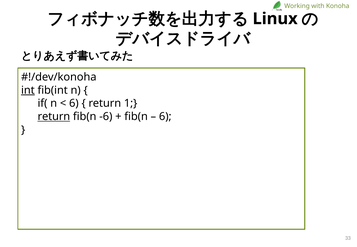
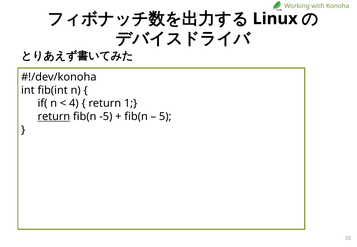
int underline: present -> none
6 at (74, 103): 6 -> 4
-6: -6 -> -5
6 at (165, 117): 6 -> 5
